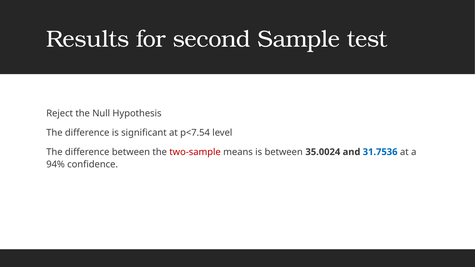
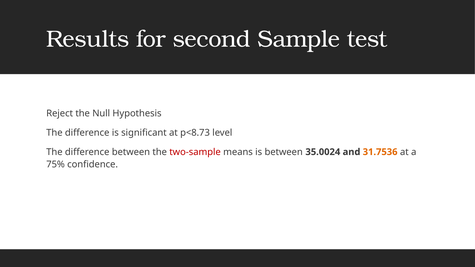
p<7.54: p<7.54 -> p<8.73
31.7536 colour: blue -> orange
94%: 94% -> 75%
